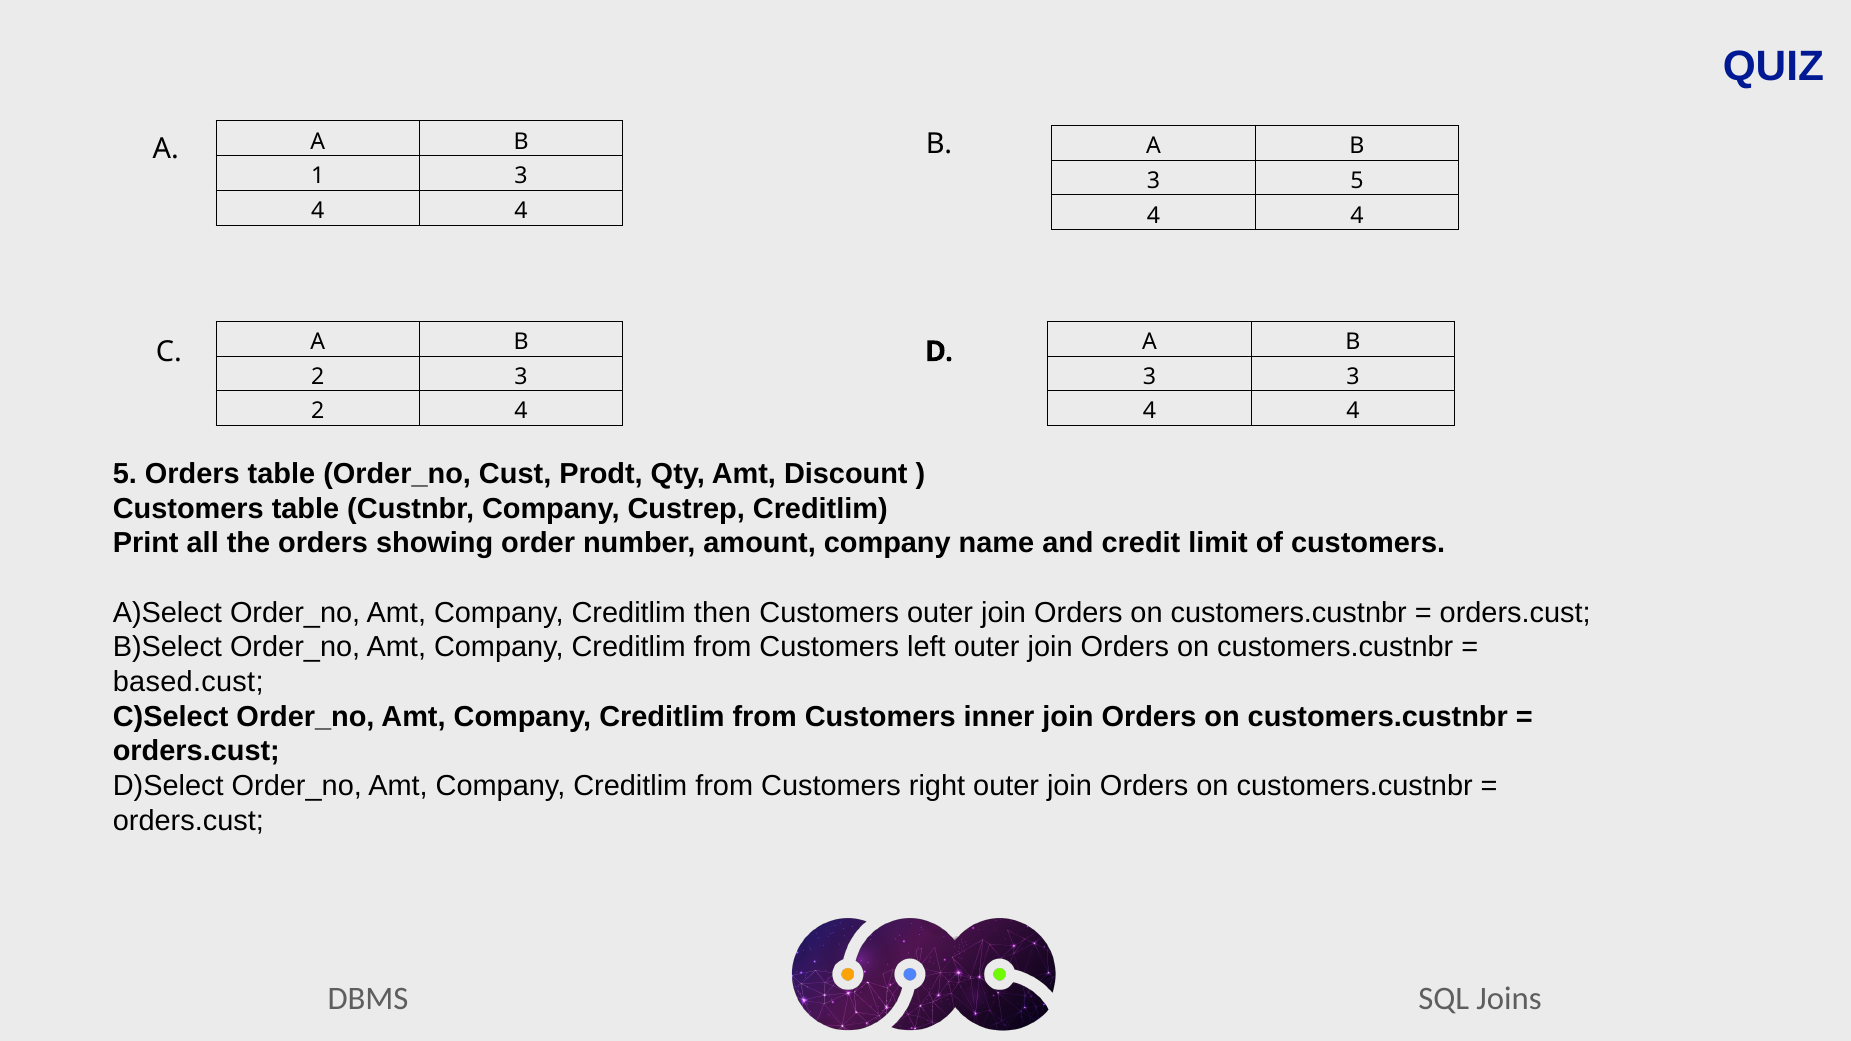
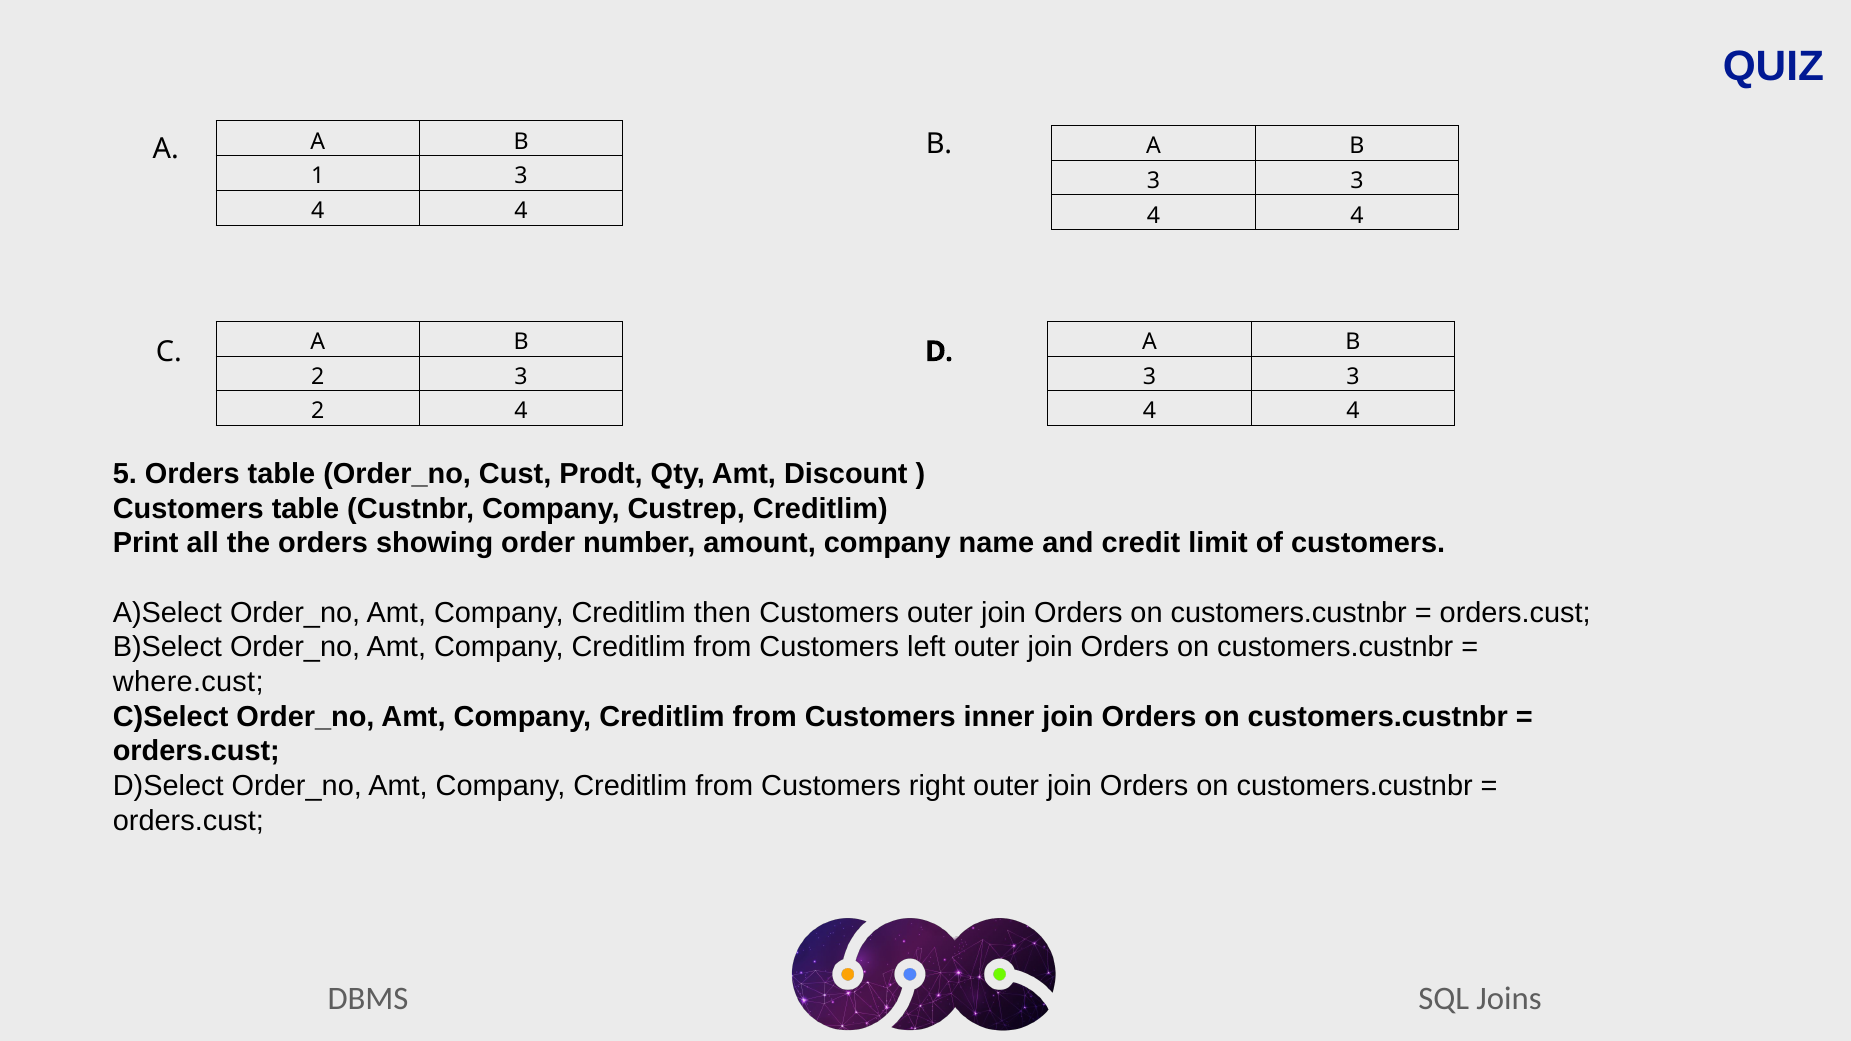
5 at (1357, 181): 5 -> 3
based.cust: based.cust -> where.cust
